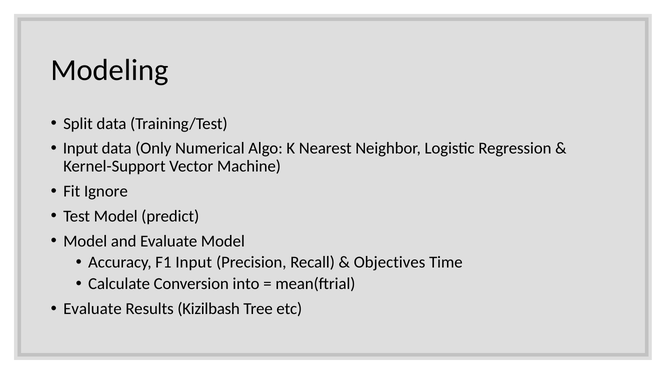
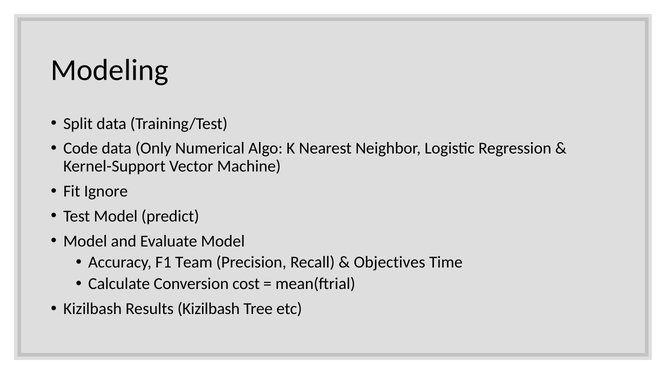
Input at (81, 149): Input -> Code
F1 Input: Input -> Team
into: into -> cost
Evaluate at (92, 309): Evaluate -> Kizilbash
